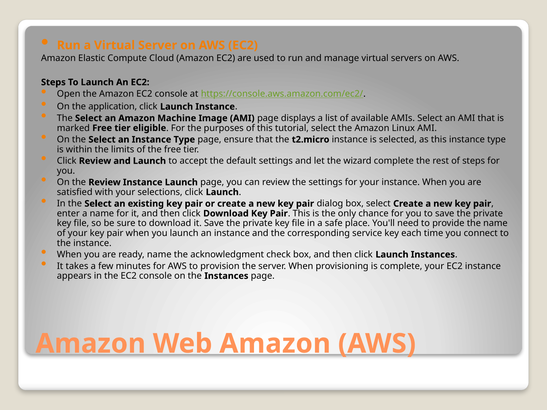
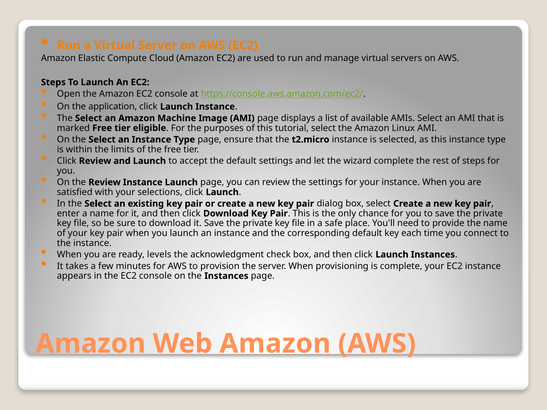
corresponding service: service -> default
ready name: name -> levels
